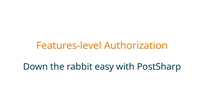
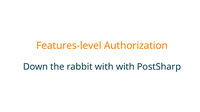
rabbit easy: easy -> with
